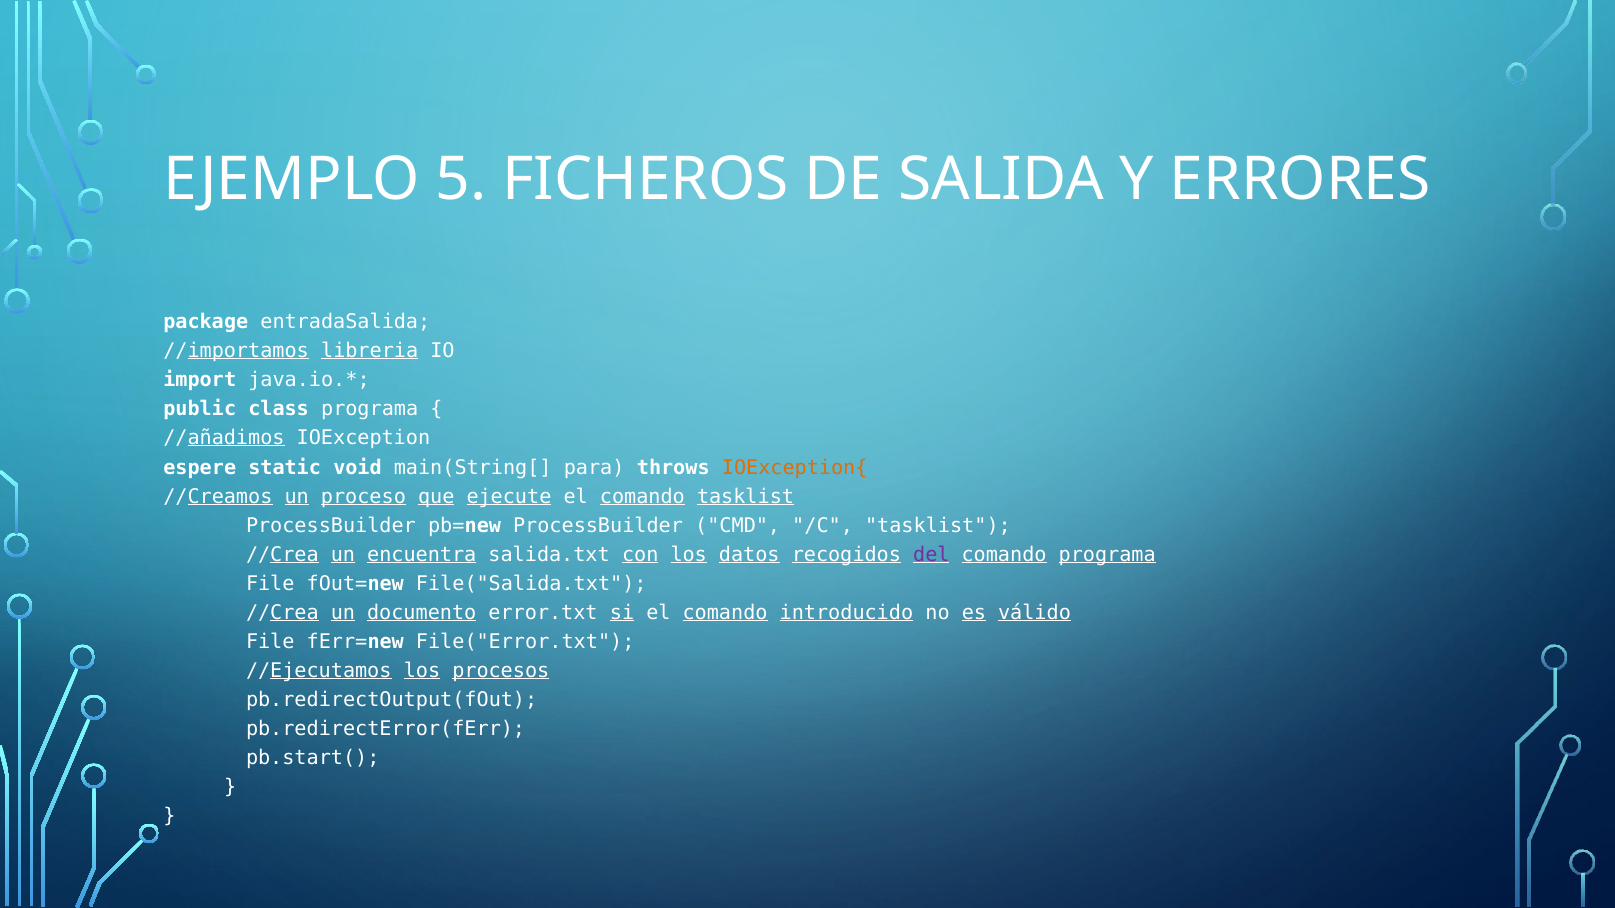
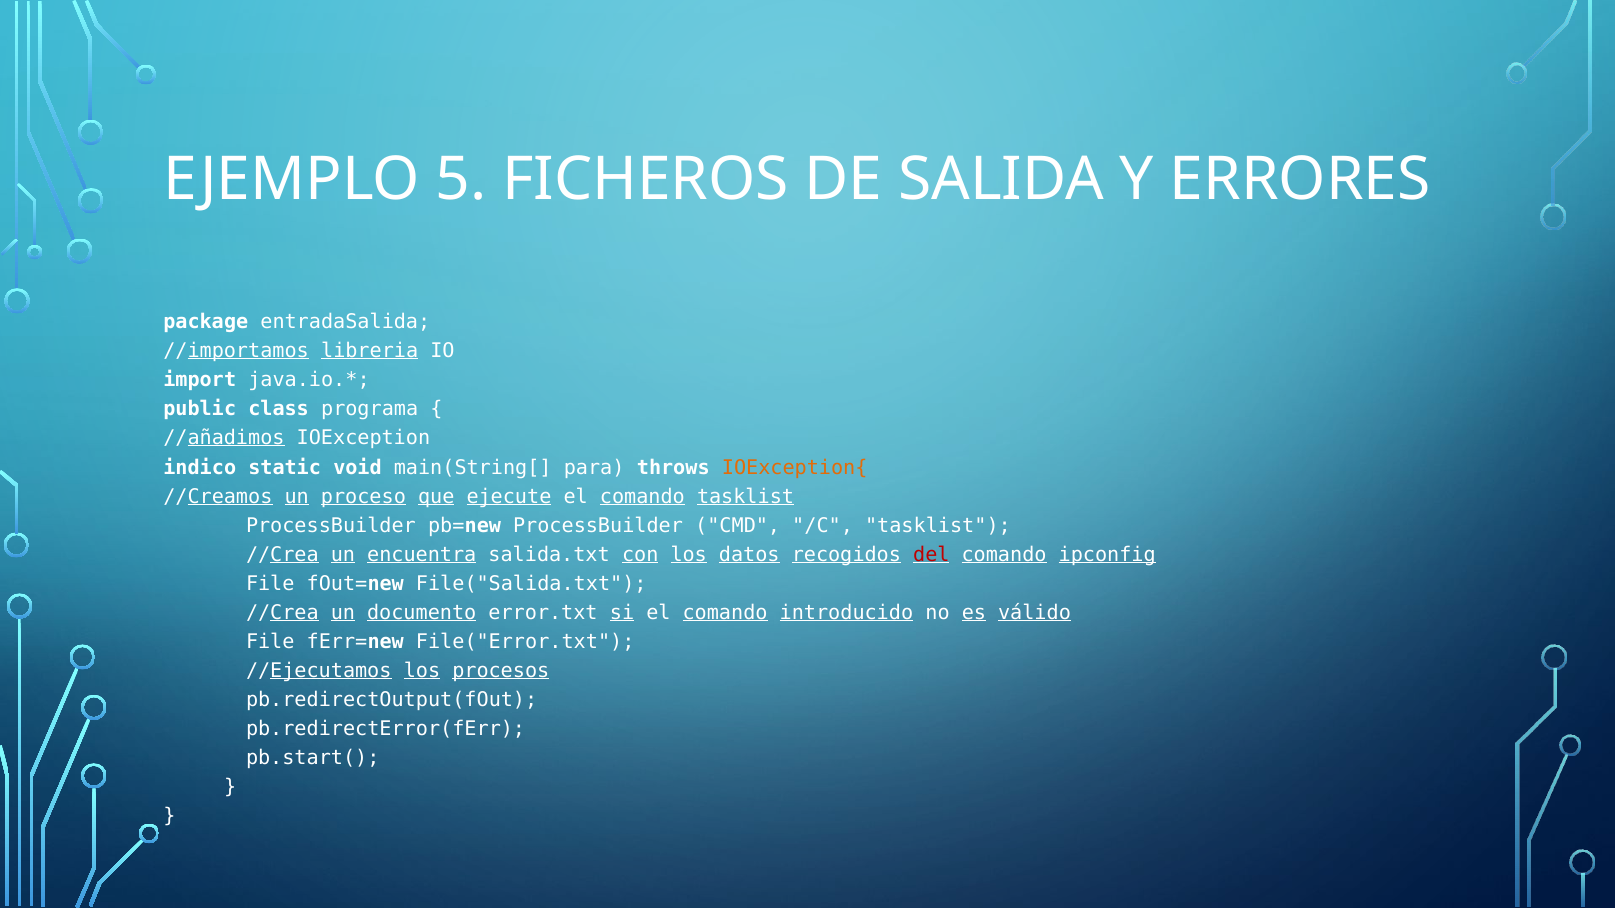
espere: espere -> indico
del colour: purple -> red
comando programa: programa -> ipconfig
